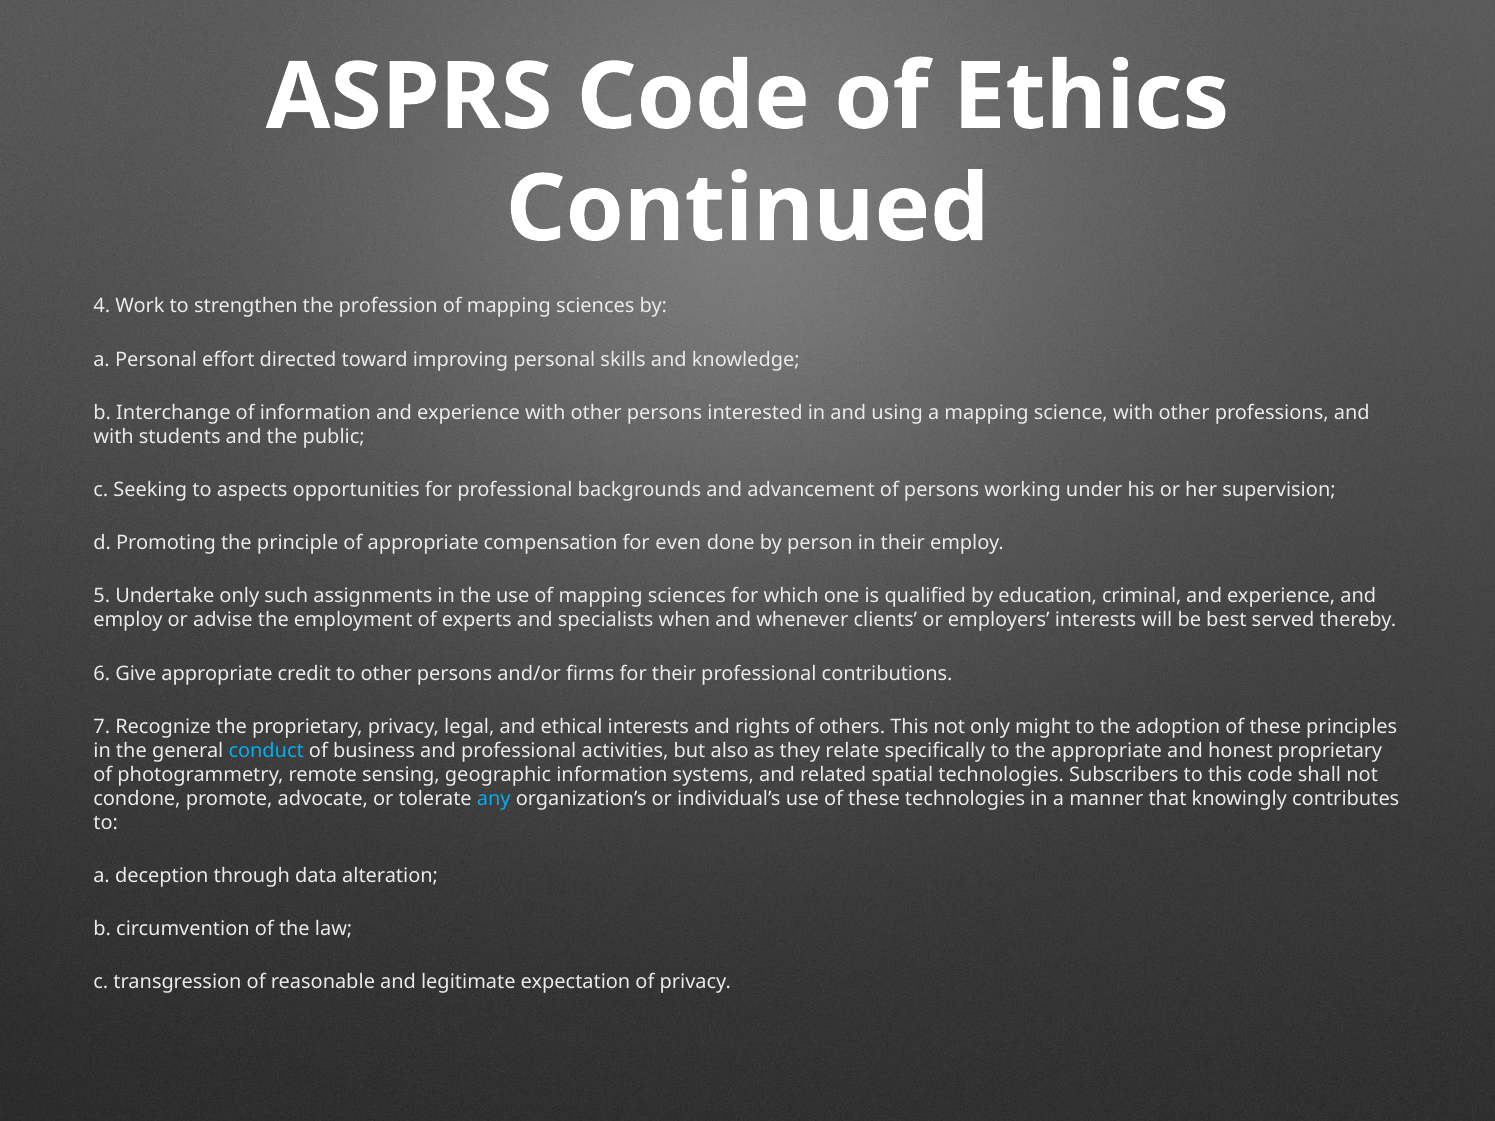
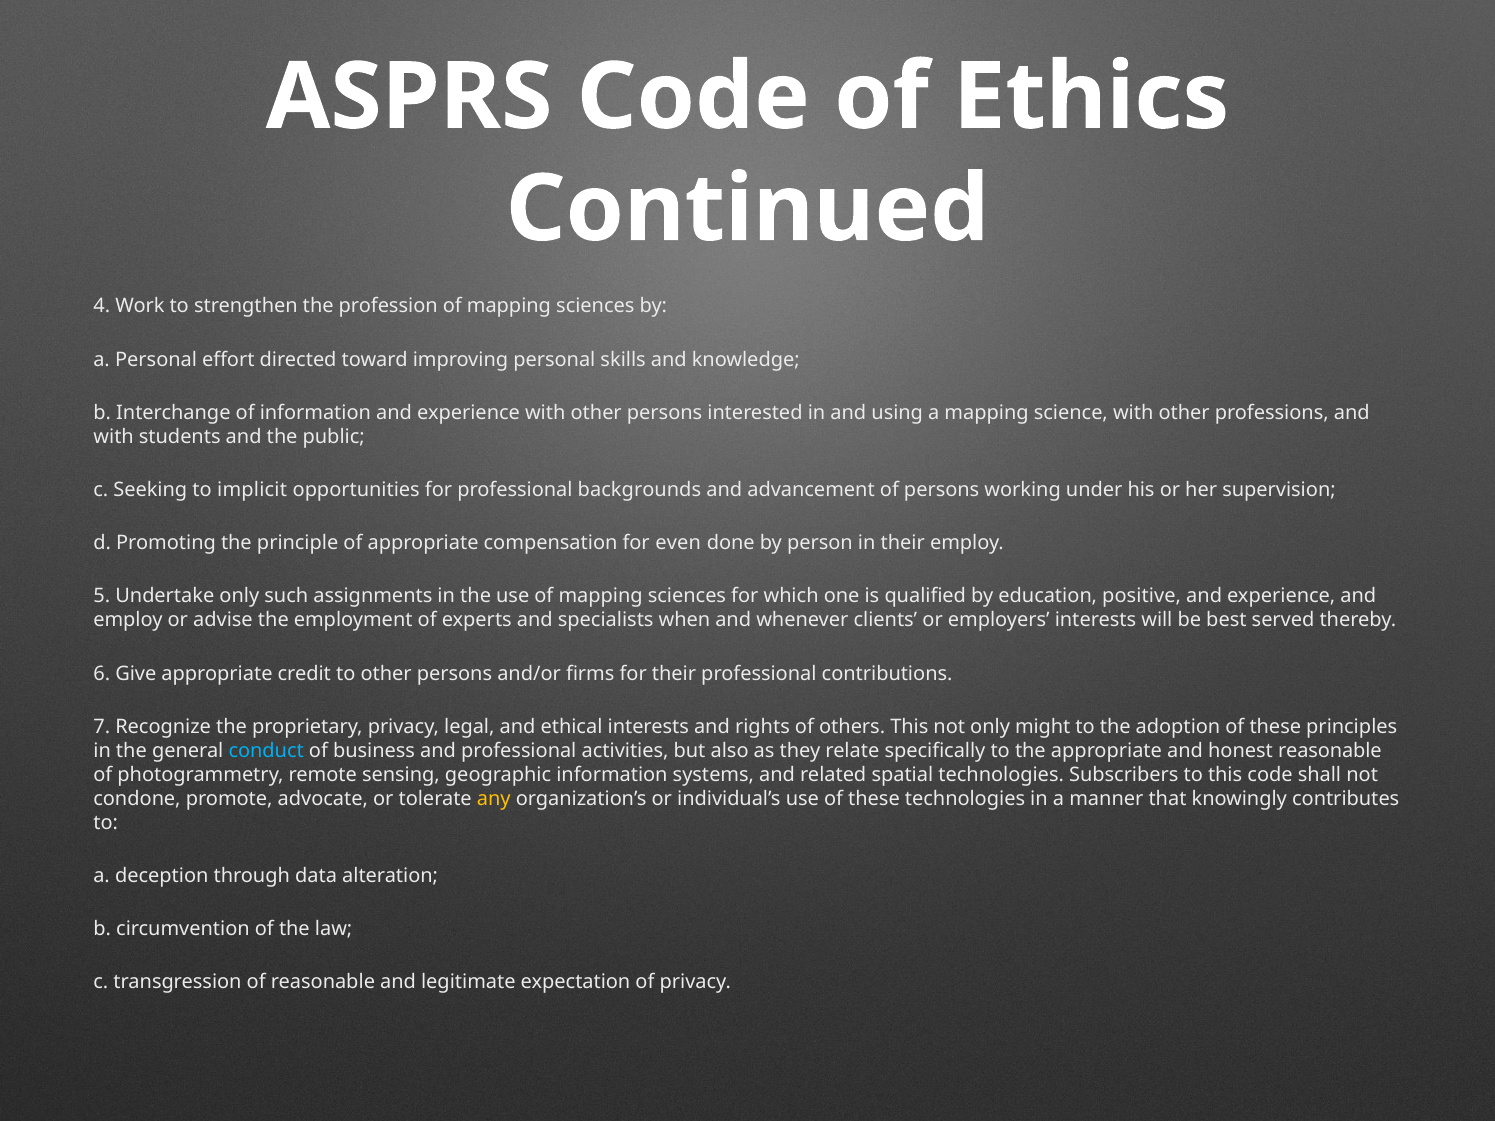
aspects: aspects -> implicit
criminal: criminal -> positive
honest proprietary: proprietary -> reasonable
any colour: light blue -> yellow
